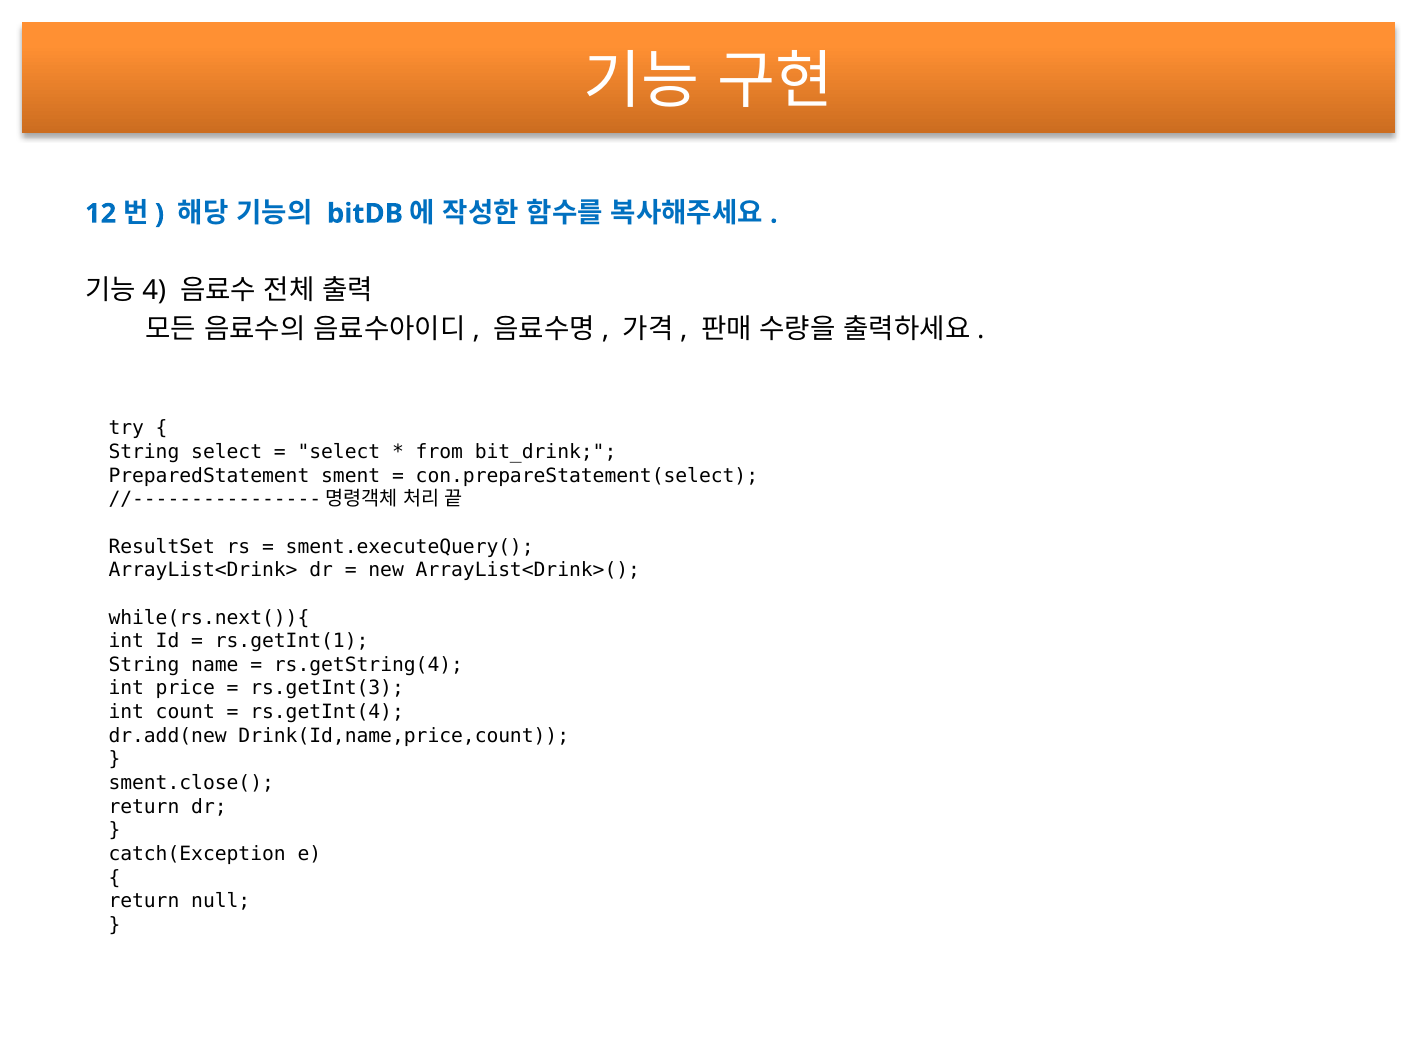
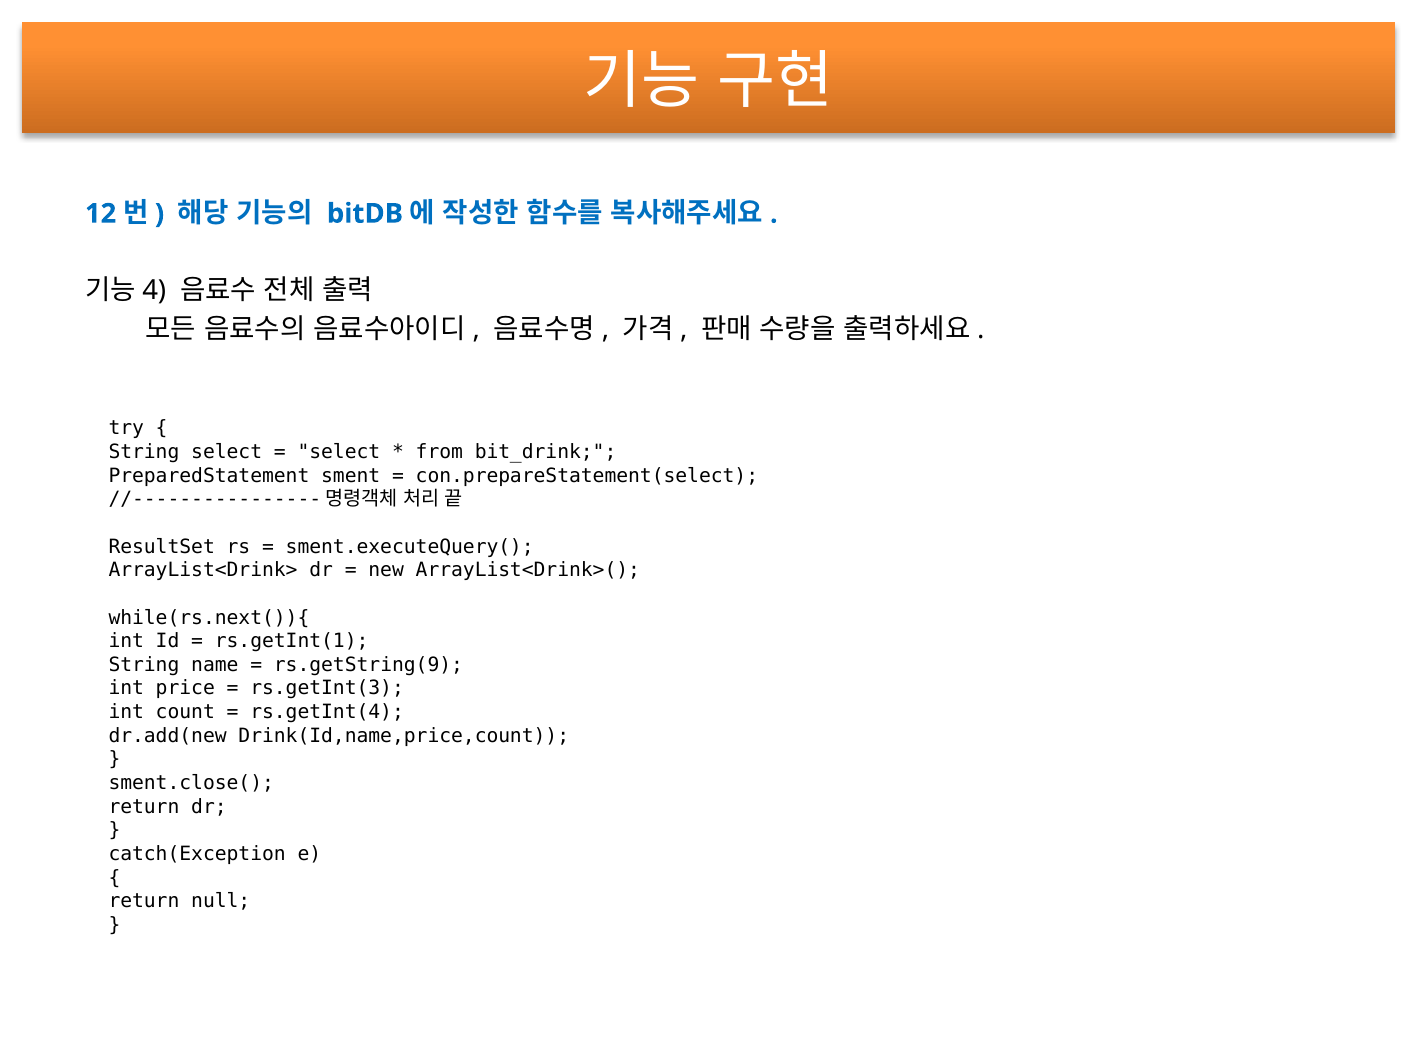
rs.getString(4: rs.getString(4 -> rs.getString(9
